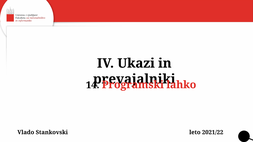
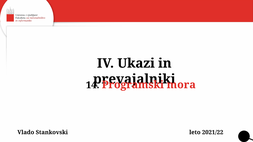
lahko: lahko -> mora
